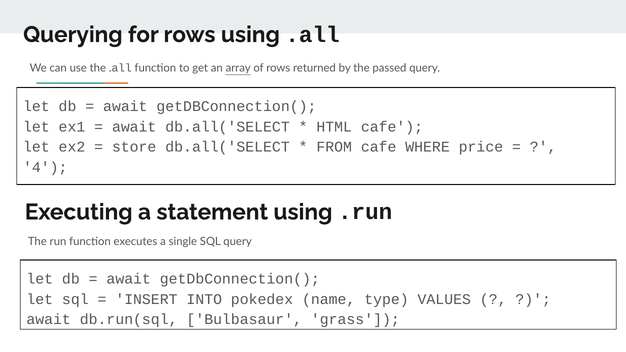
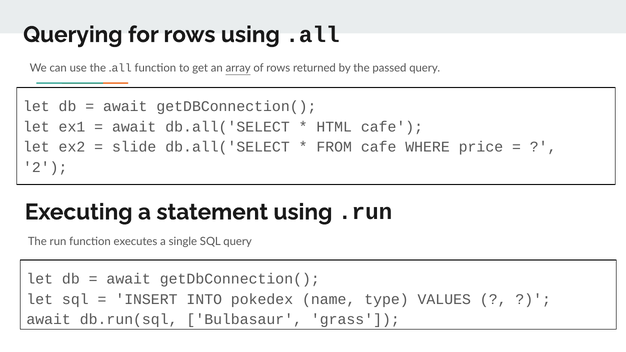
store: store -> slide
4: 4 -> 2
